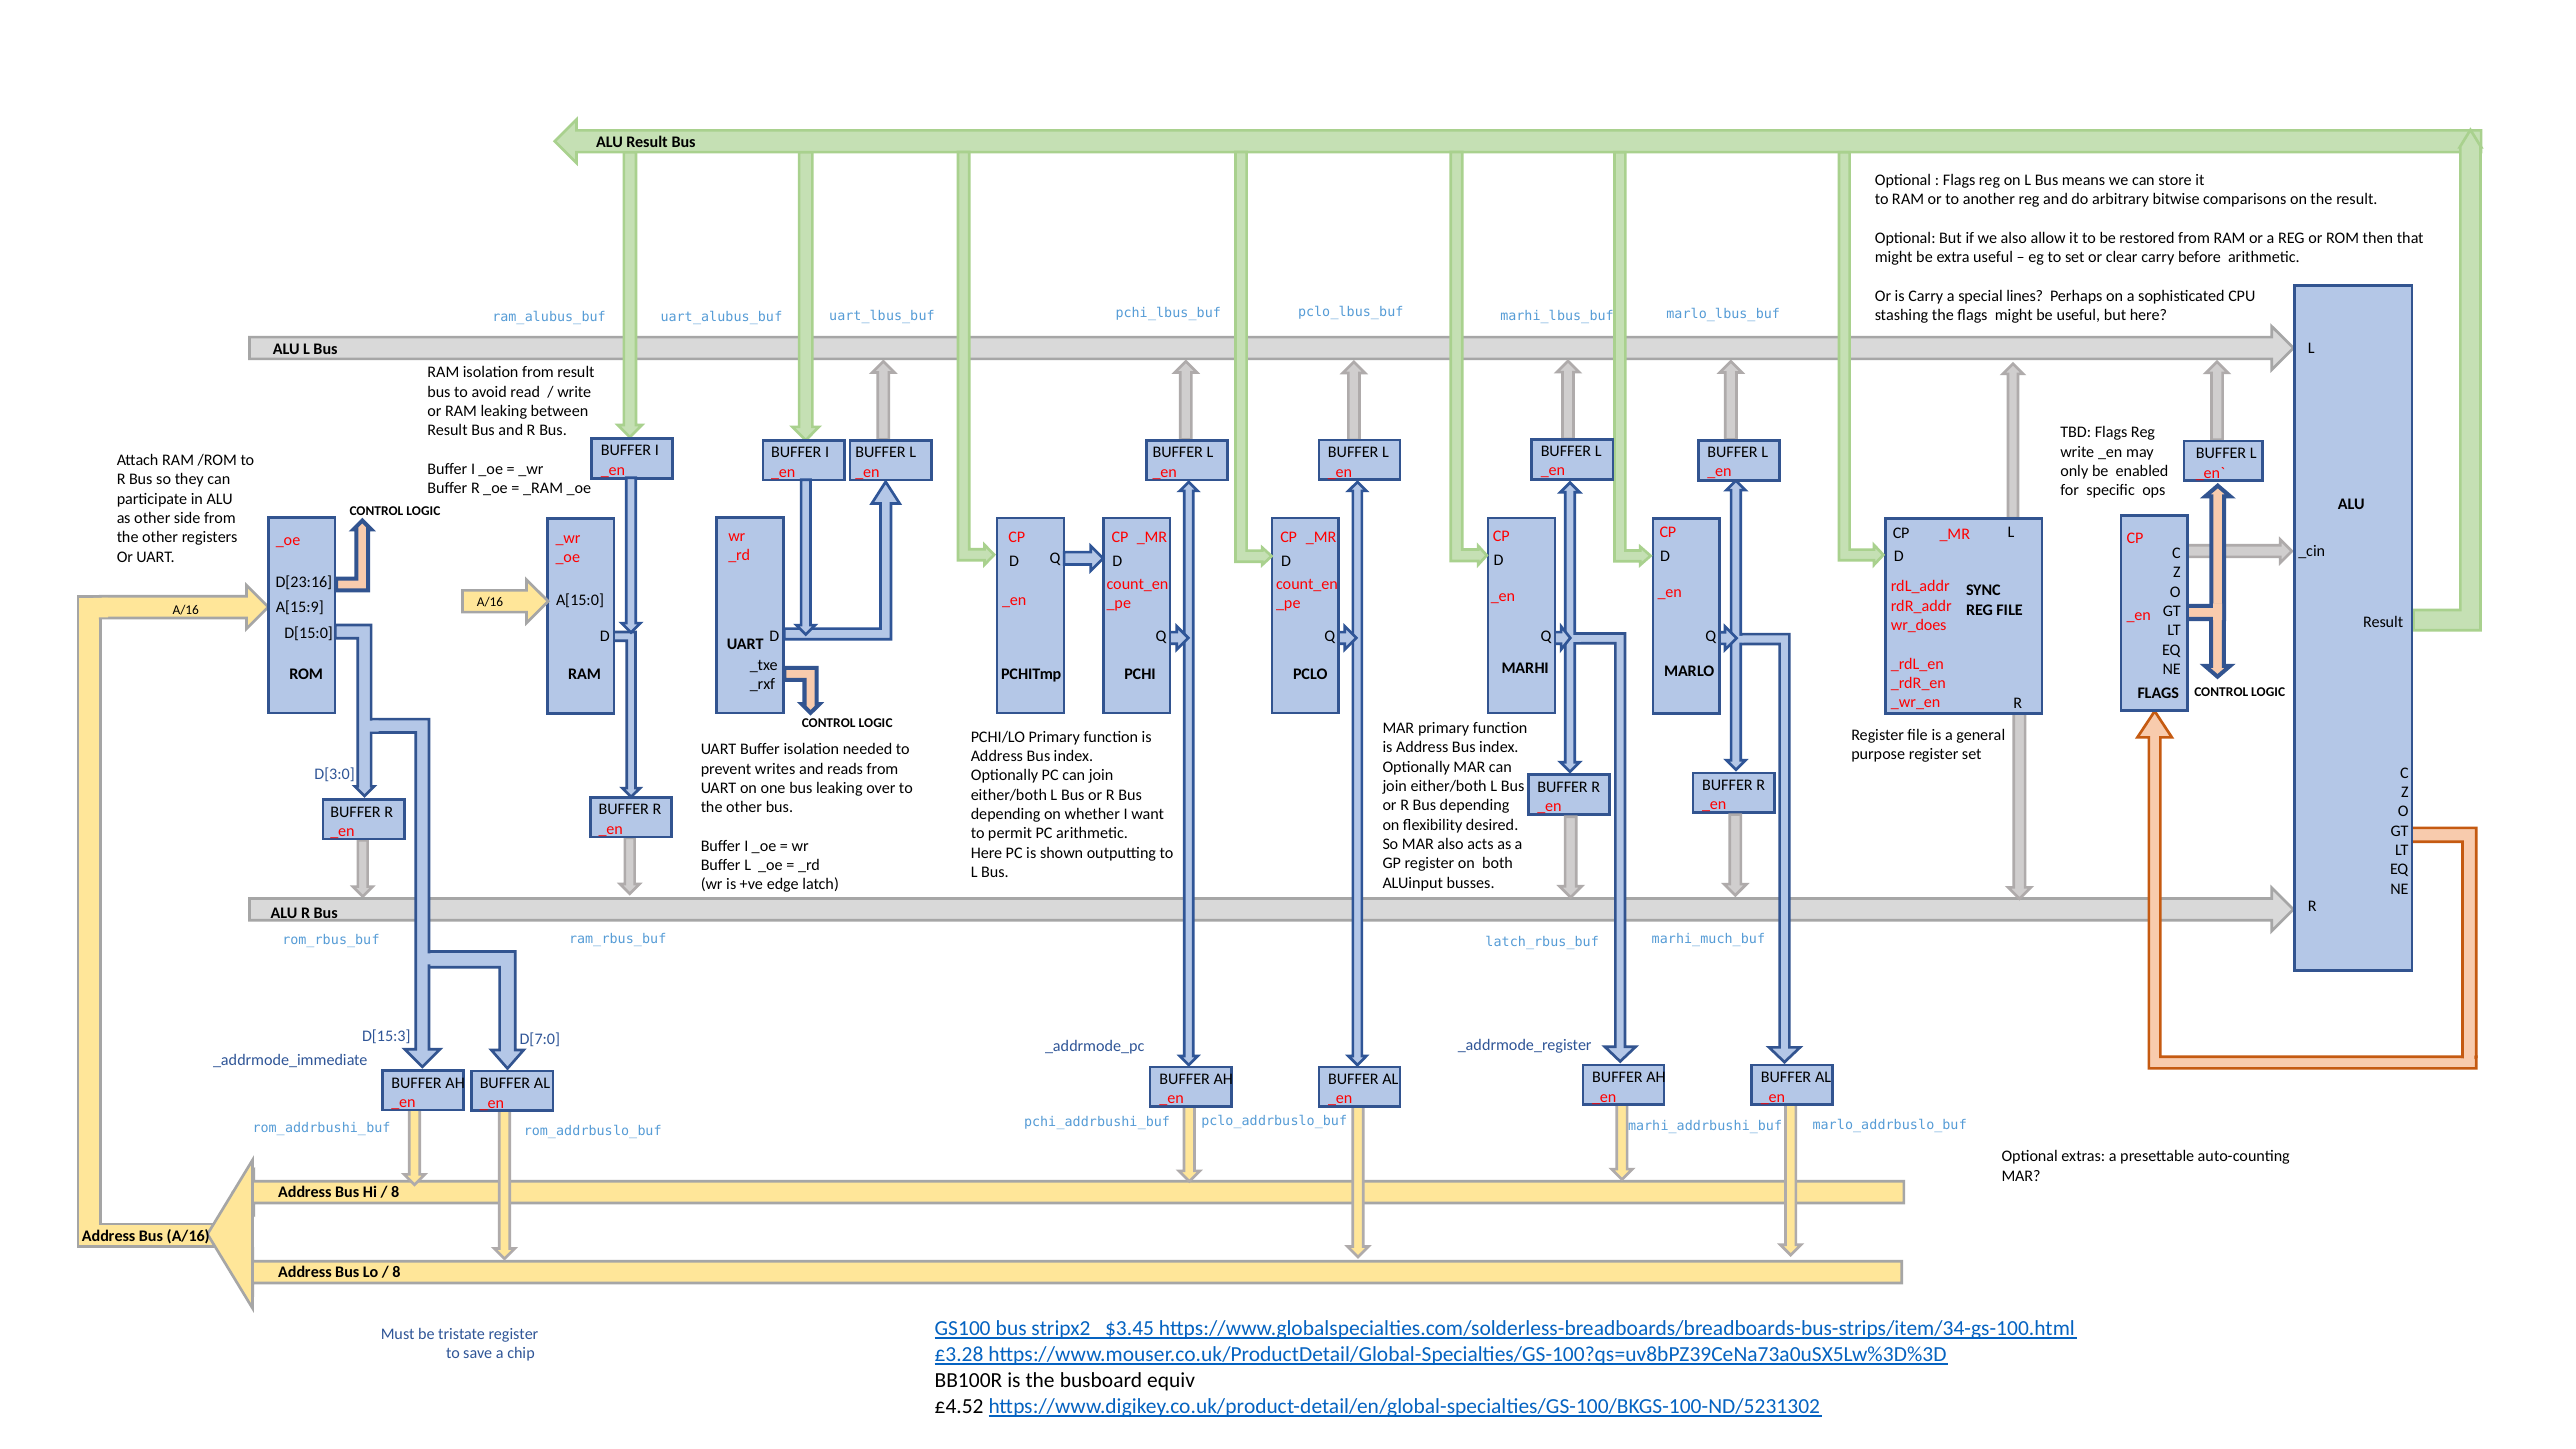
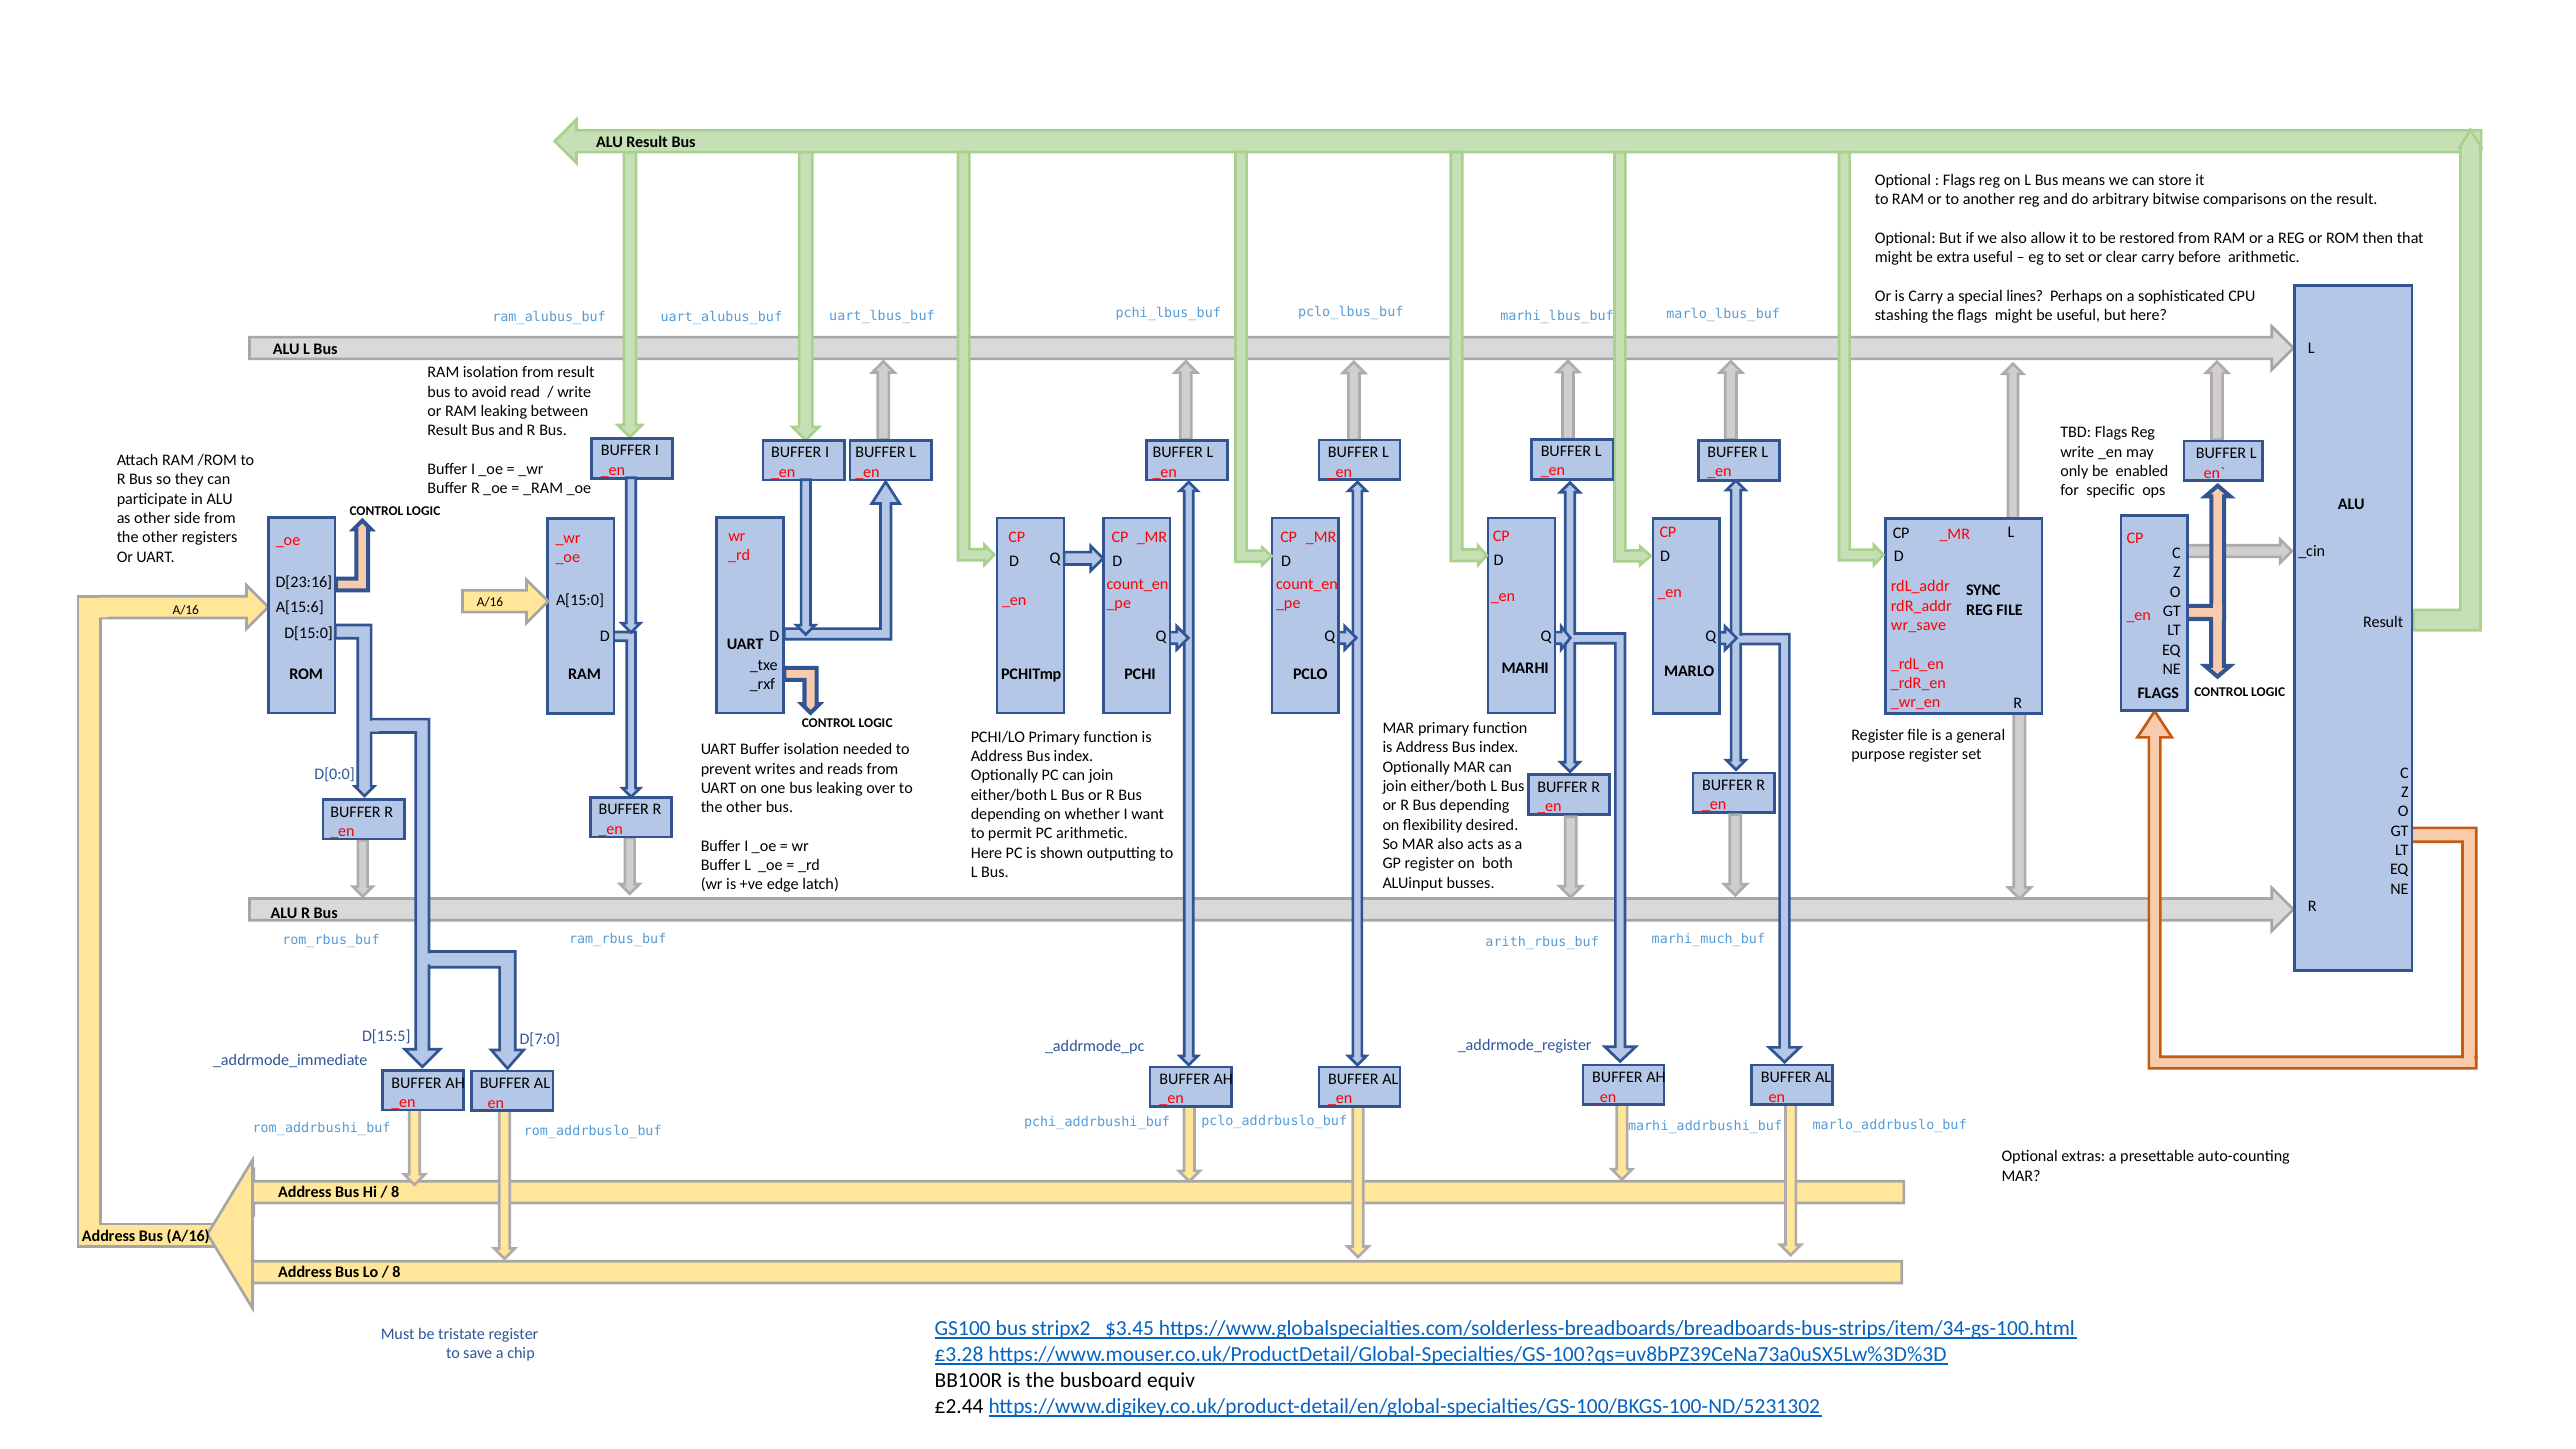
A[15:9: A[15:9 -> A[15:6
wr_does: wr_does -> wr_save
D[3:0: D[3:0 -> D[0:0
latch_rbus_buf: latch_rbus_buf -> arith_rbus_buf
D[15:3: D[15:3 -> D[15:5
£4.52: £4.52 -> £2.44
